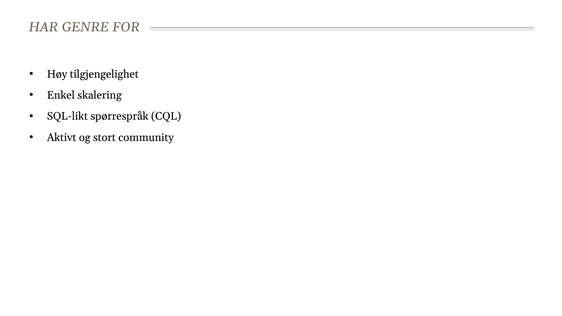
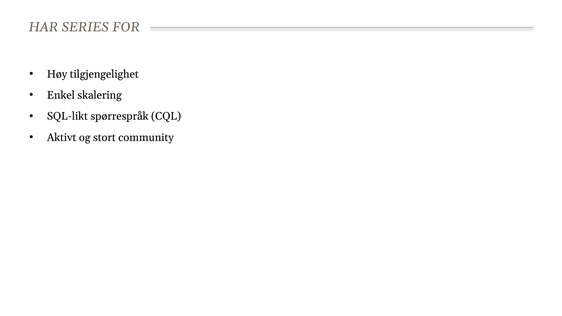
GENRE: GENRE -> SERIES
